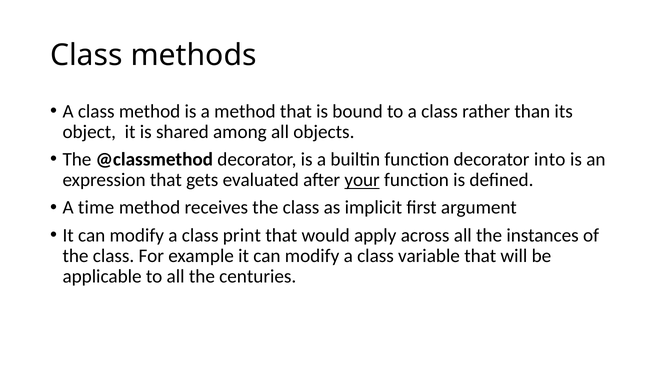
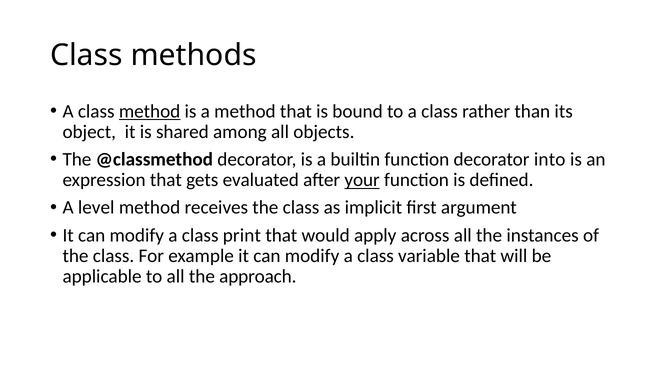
method at (150, 111) underline: none -> present
time: time -> level
centuries: centuries -> approach
